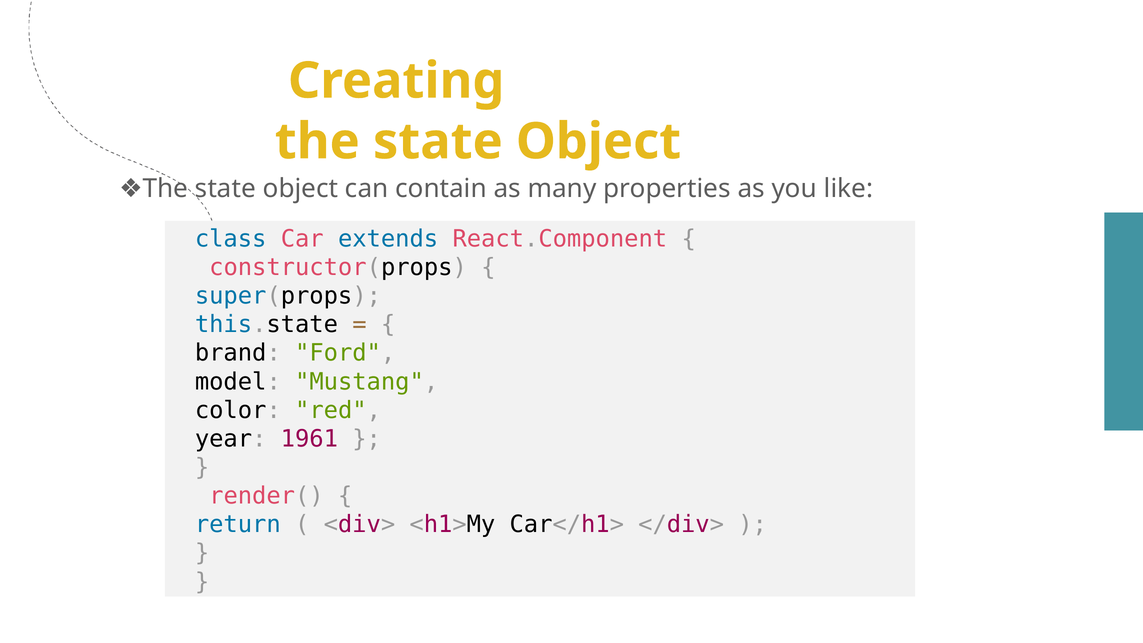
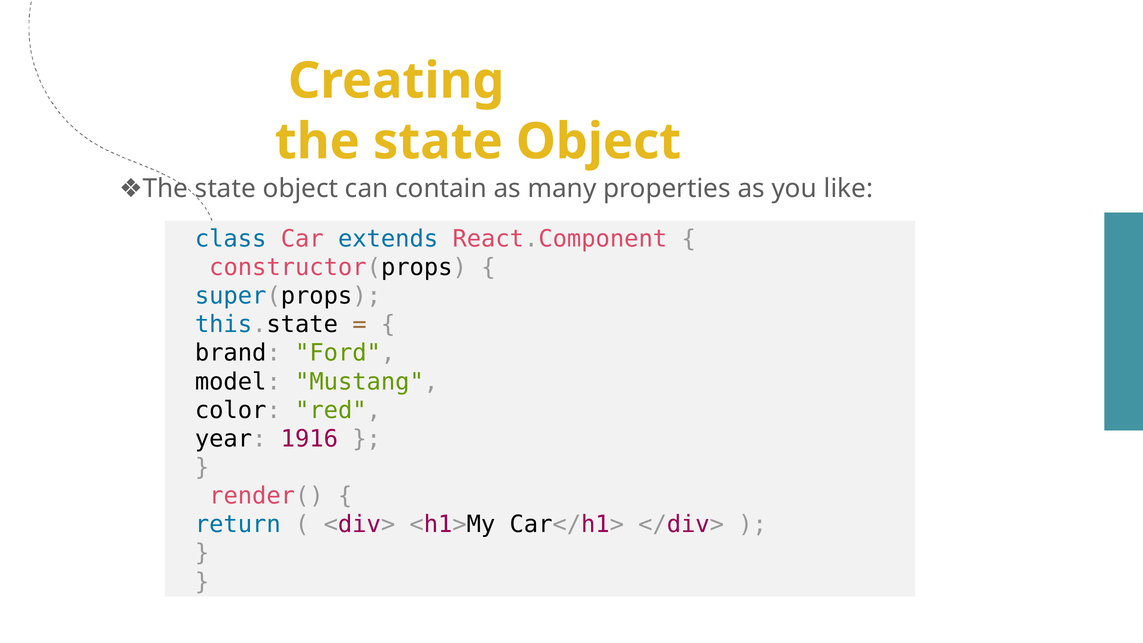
1961: 1961 -> 1916
